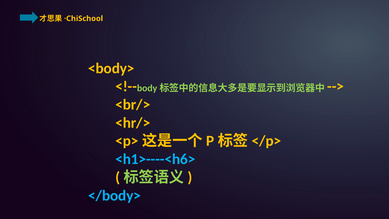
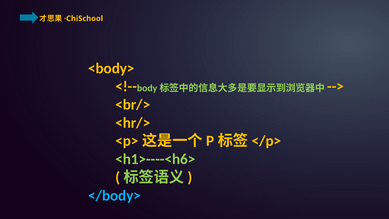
<h1>----<h6> colour: light blue -> light green
